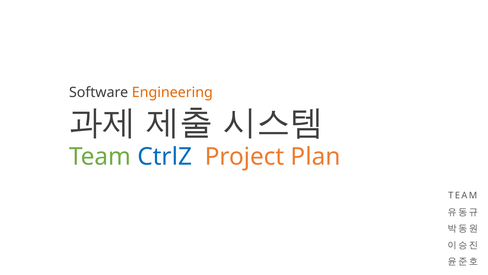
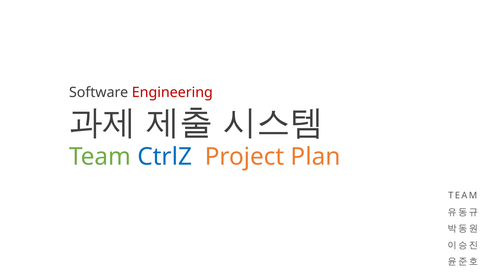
Engineering colour: orange -> red
